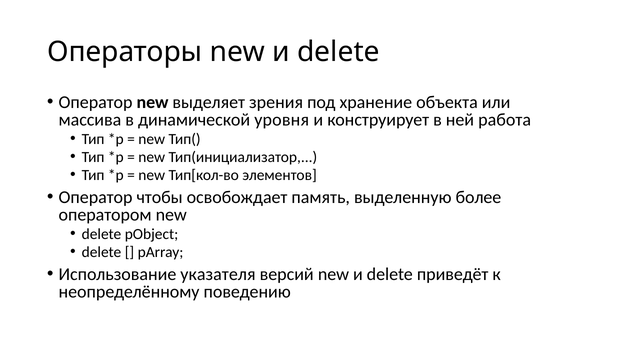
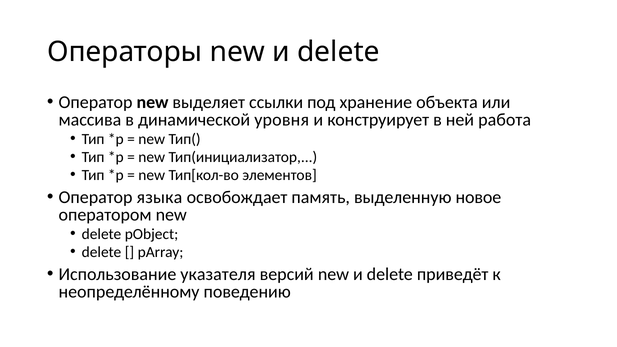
зрения: зрения -> ссылки
чтобы: чтобы -> языка
более: более -> новое
